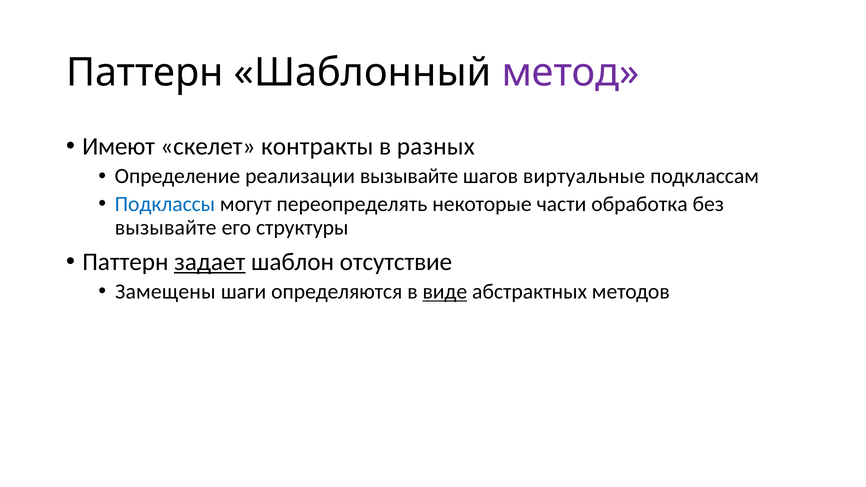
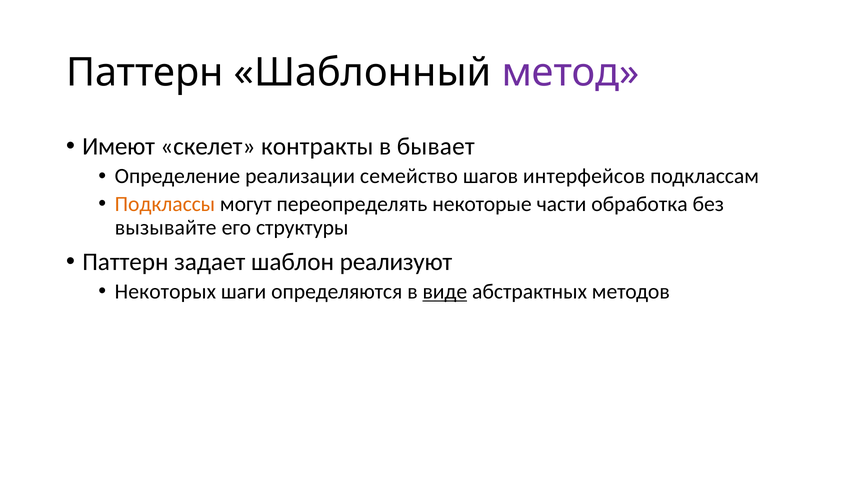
разных: разных -> бывает
реализации вызывайте: вызывайте -> семейство
виртуальные: виртуальные -> интерфейсов
Подклассы colour: blue -> orange
задает underline: present -> none
отсутствие: отсутствие -> реализуют
Замещены: Замещены -> Некоторых
